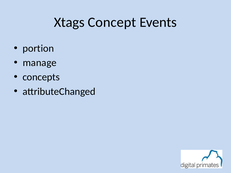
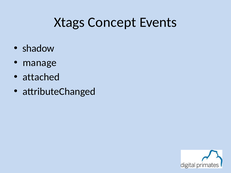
portion: portion -> shadow
concepts: concepts -> attached
